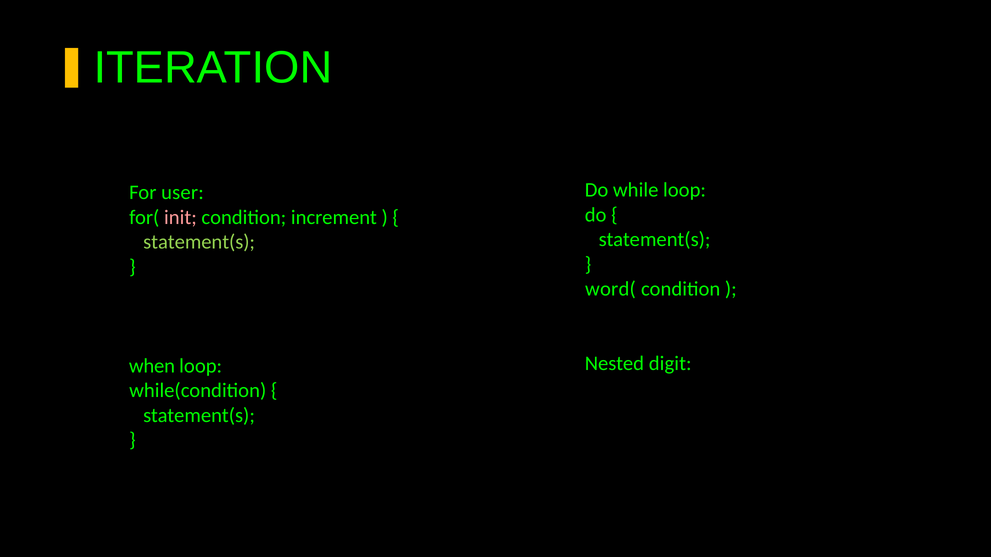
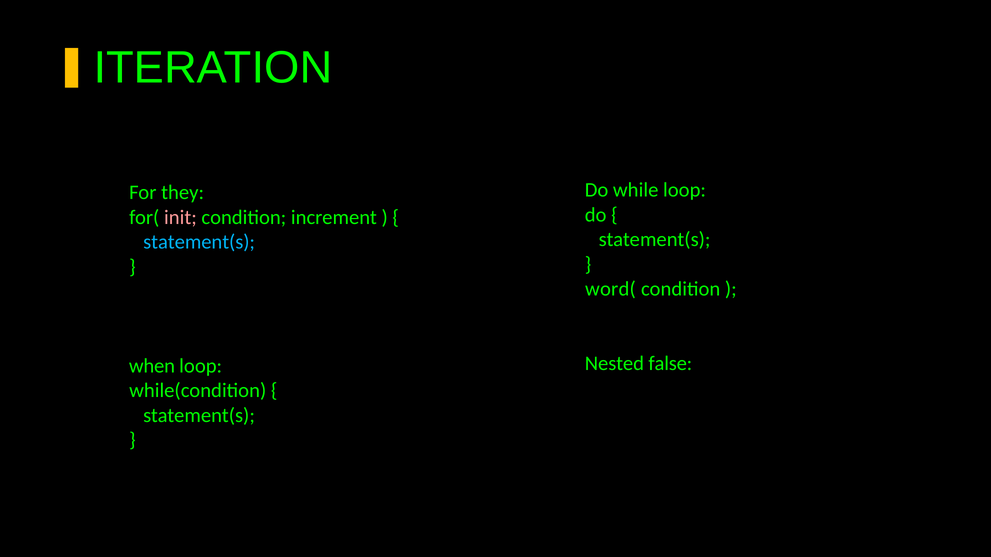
user: user -> they
statement(s at (199, 242) colour: light green -> light blue
digit: digit -> false
